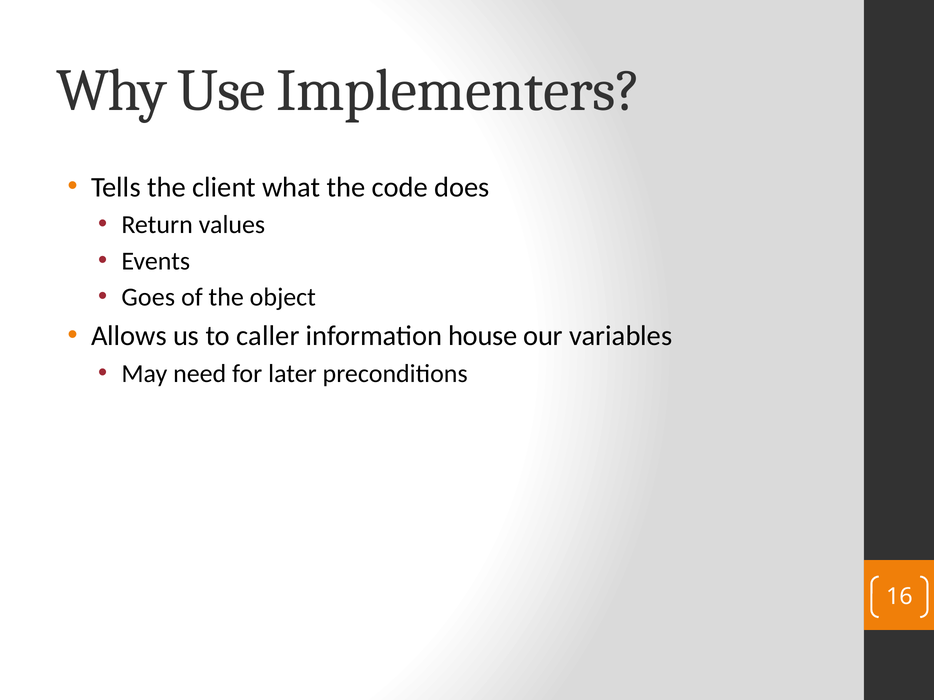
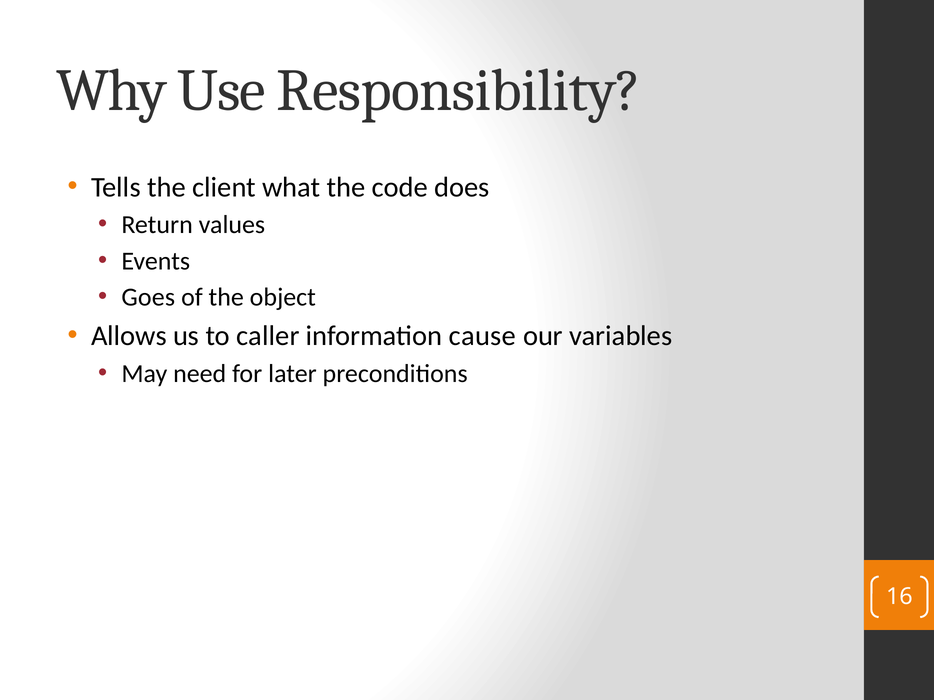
Implementers: Implementers -> Responsibility
house: house -> cause
